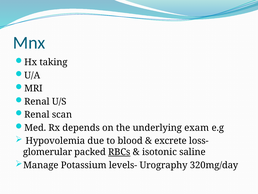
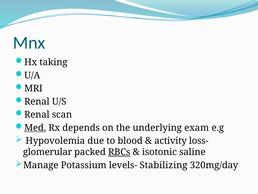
Med underline: none -> present
excrete: excrete -> activity
Urography: Urography -> Stabilizing
